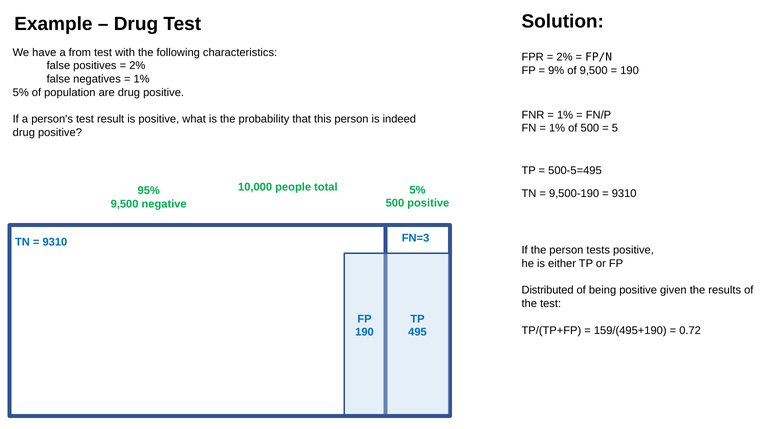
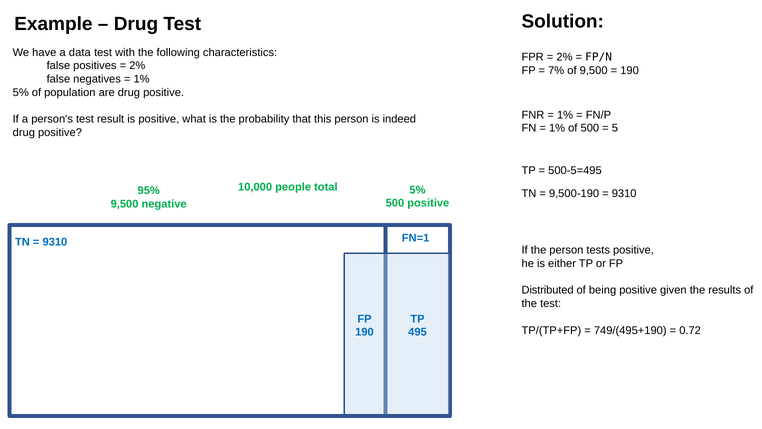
from: from -> data
9%: 9% -> 7%
FN=3: FN=3 -> FN=1
159/(495+190: 159/(495+190 -> 749/(495+190
